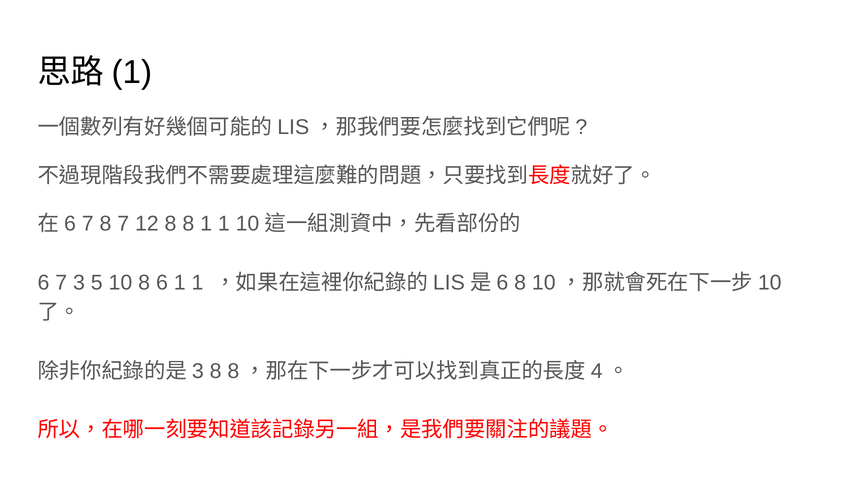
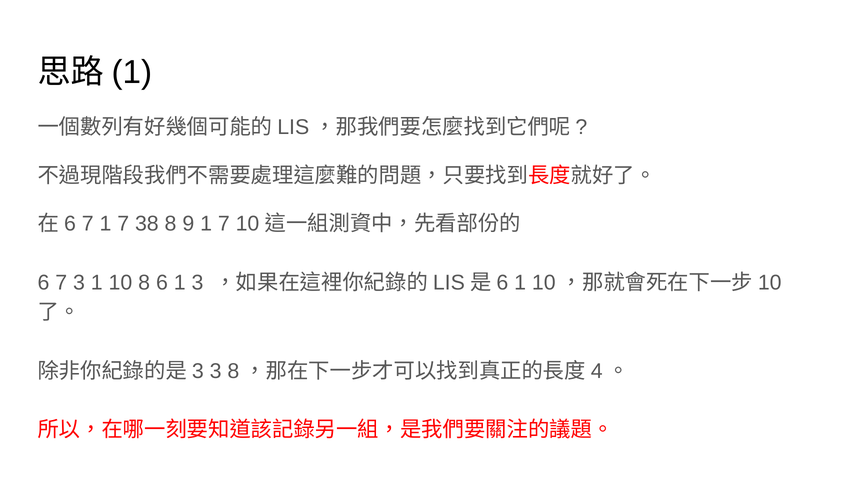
7 8: 8 -> 1
12: 12 -> 38
8 8: 8 -> 9
1 at (224, 224): 1 -> 7
3 5: 5 -> 1
6 1 1: 1 -> 3
8 at (520, 283): 8 -> 1
8 at (216, 371): 8 -> 3
